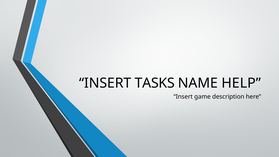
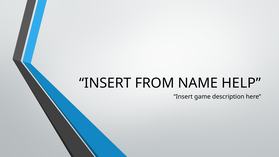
TASKS: TASKS -> FROM
